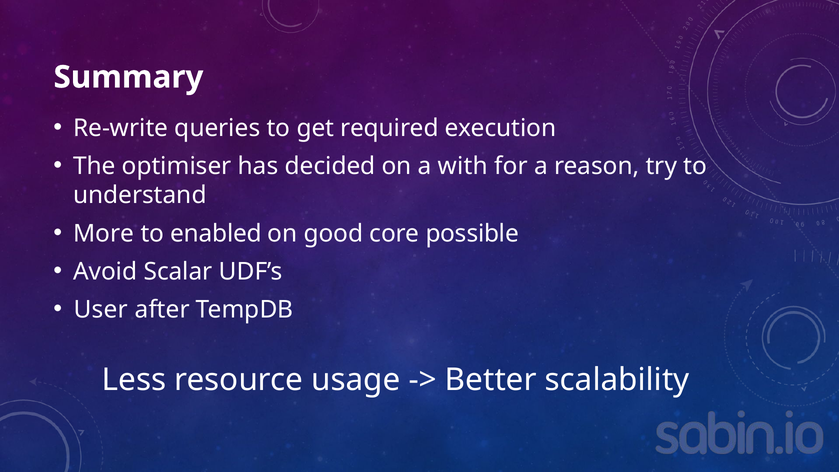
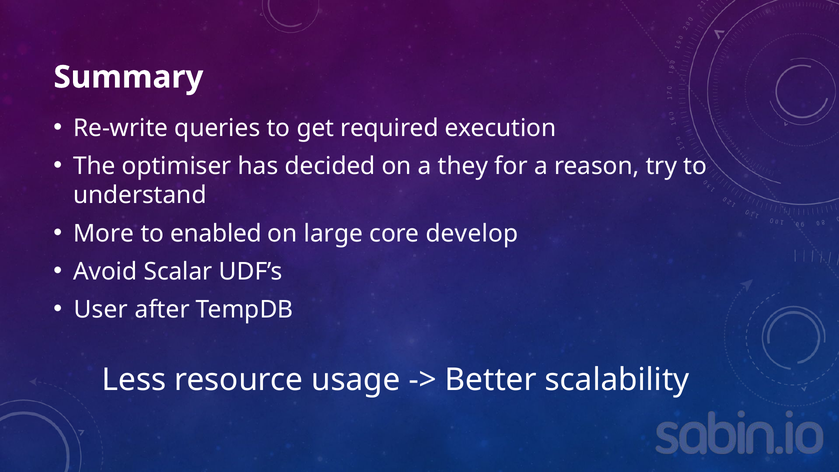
with: with -> they
good: good -> large
possible: possible -> develop
